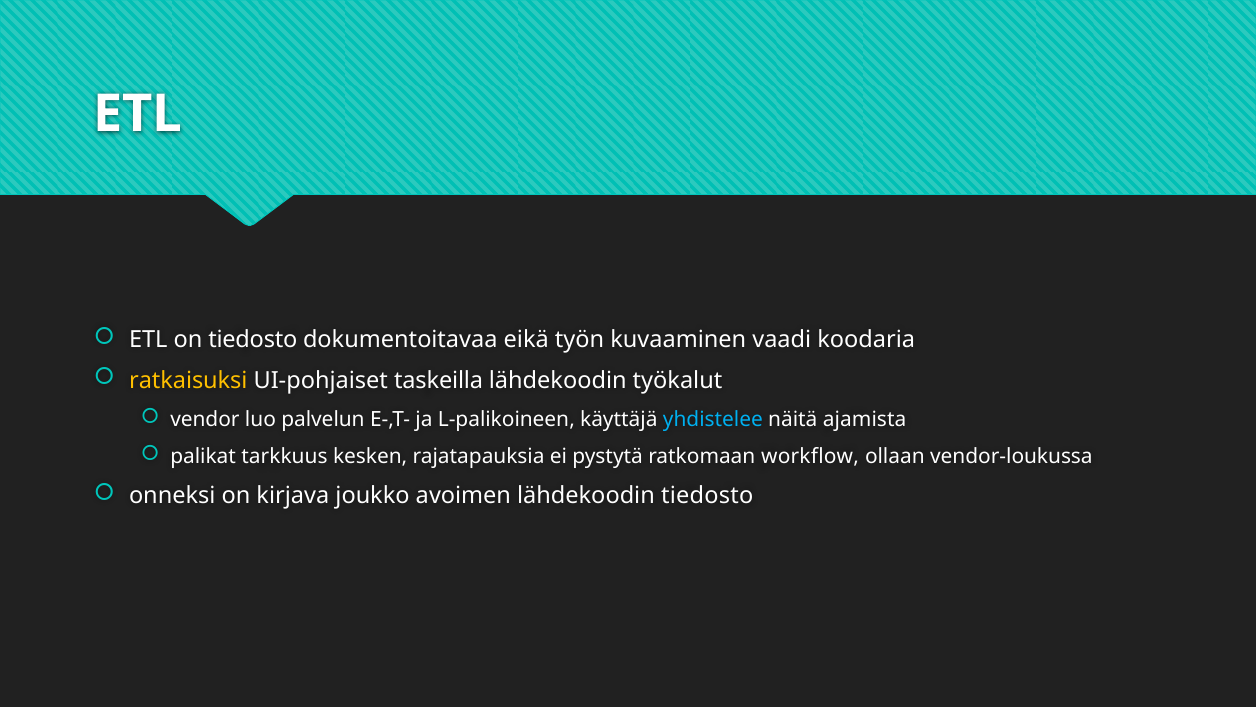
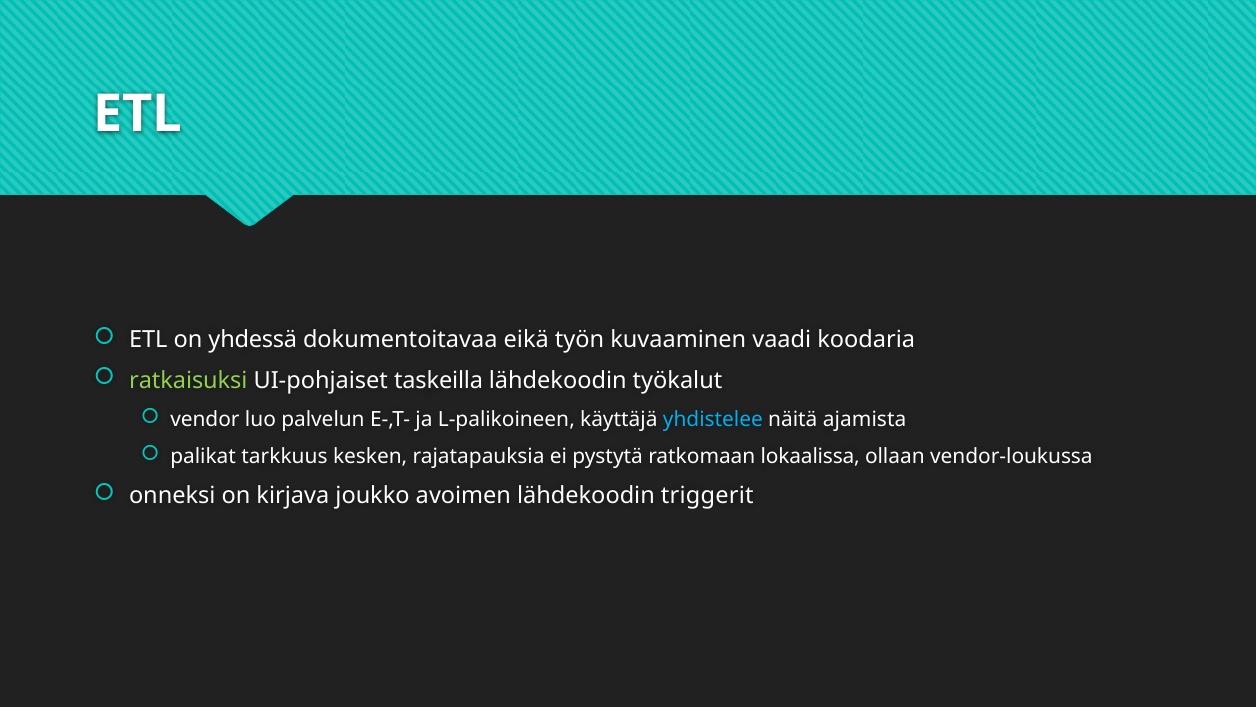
on tiedosto: tiedosto -> yhdessä
ratkaisuksi colour: yellow -> light green
workflow: workflow -> lokaalissa
lähdekoodin tiedosto: tiedosto -> triggerit
